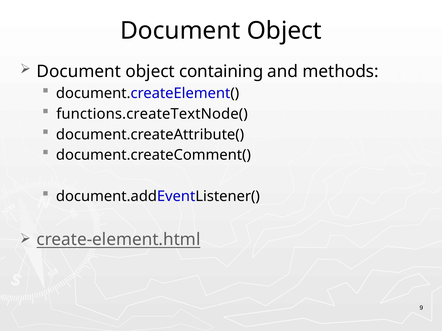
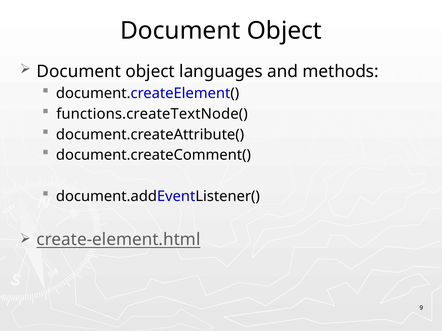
containing: containing -> languages
